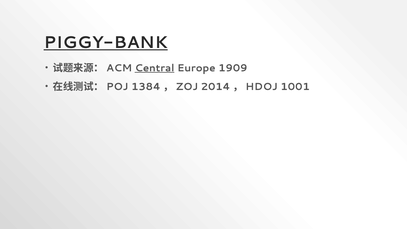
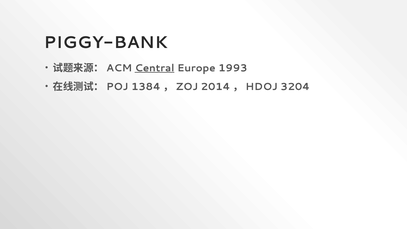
PIGGY-BANK underline: present -> none
1909: 1909 -> 1993
1001: 1001 -> 3204
